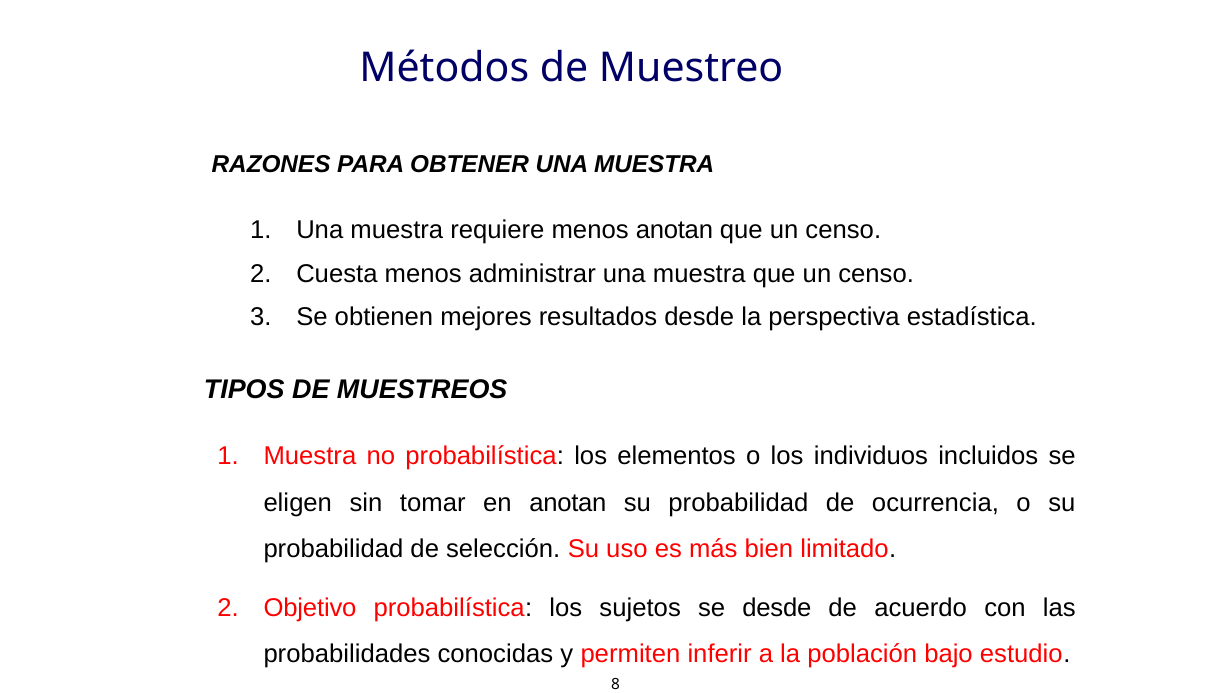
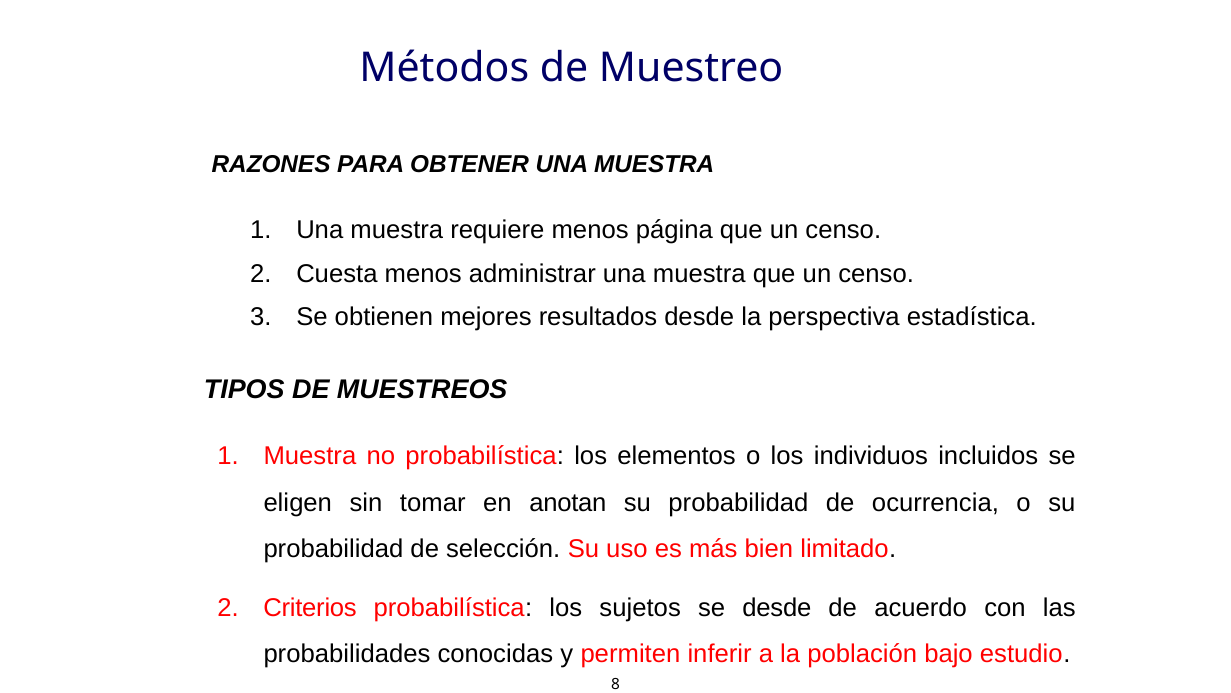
menos anotan: anotan -> página
Objetivo: Objetivo -> Criterios
